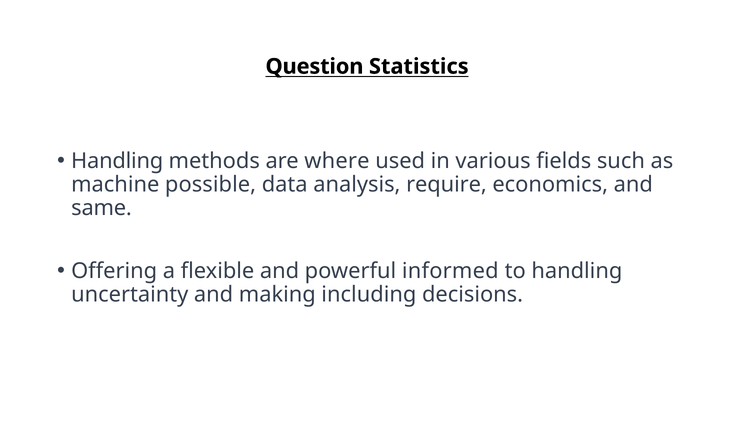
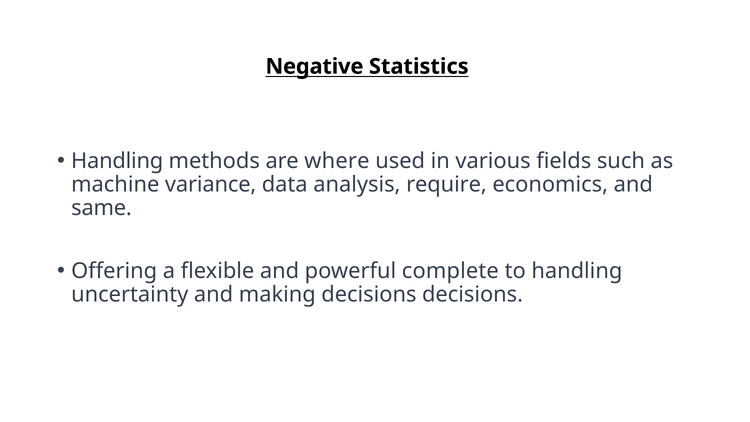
Question: Question -> Negative
possible: possible -> variance
informed: informed -> complete
making including: including -> decisions
